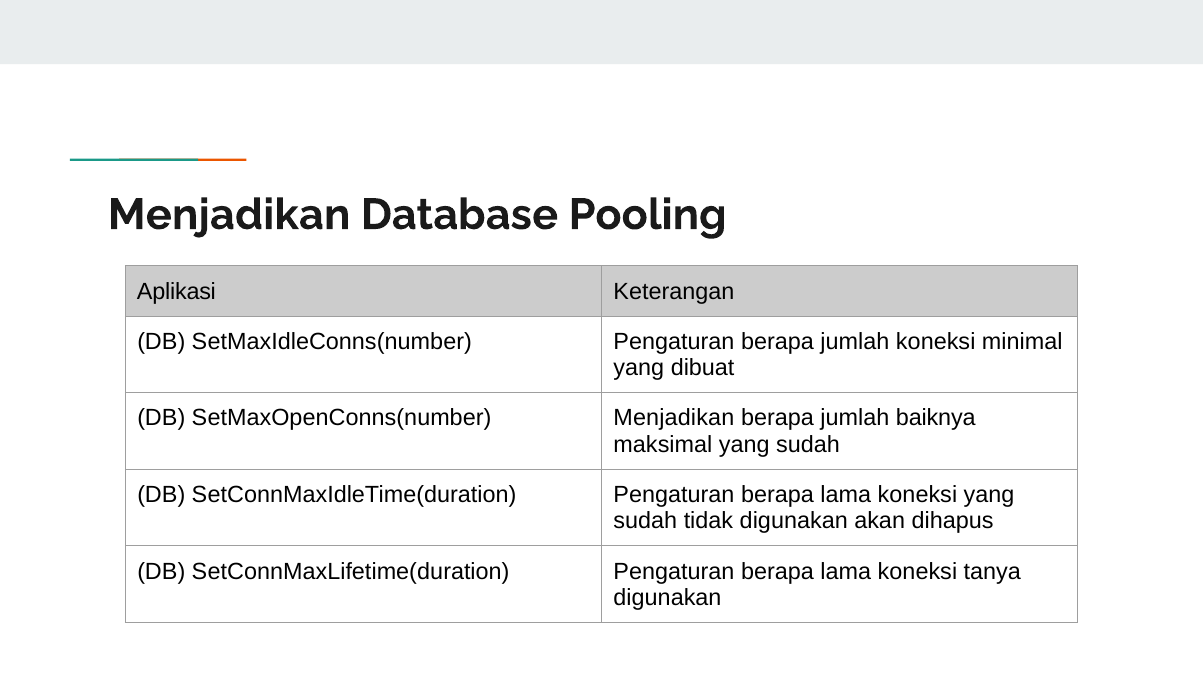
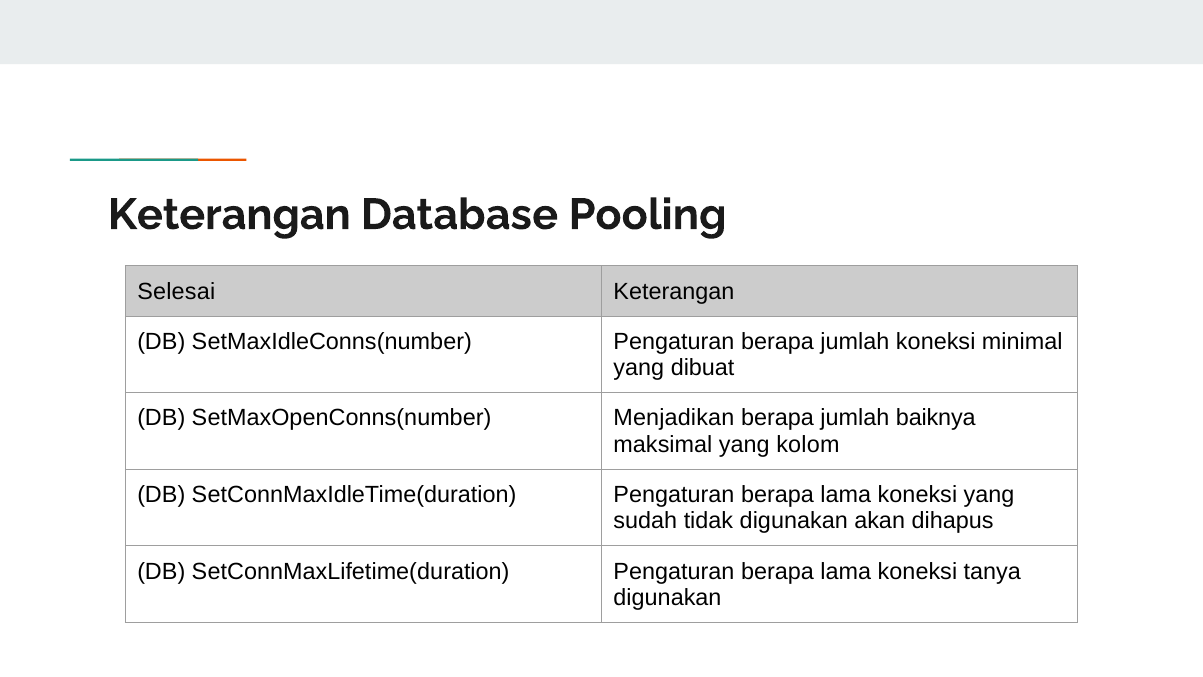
Menjadikan at (229, 215): Menjadikan -> Keterangan
Aplikasi: Aplikasi -> Selesai
maksimal yang sudah: sudah -> kolom
